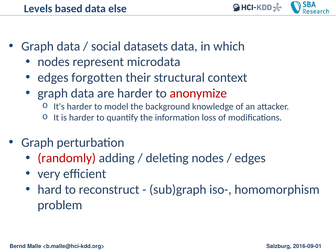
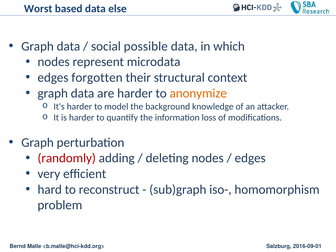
Levels: Levels -> Worst
datasets: datasets -> possible
anonymize colour: red -> orange
